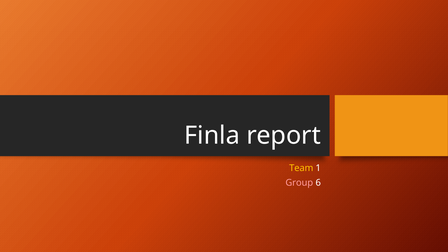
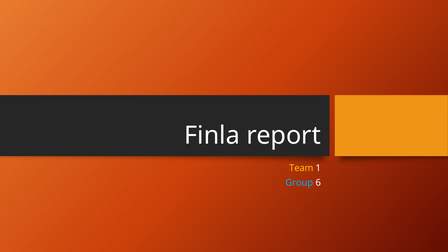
Group colour: pink -> light blue
